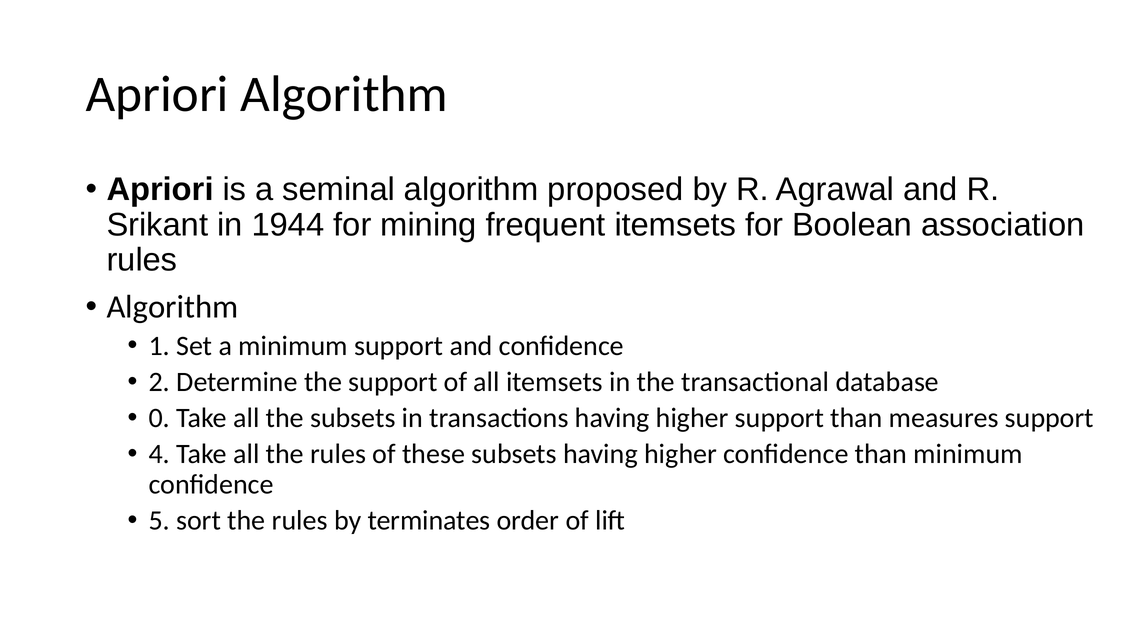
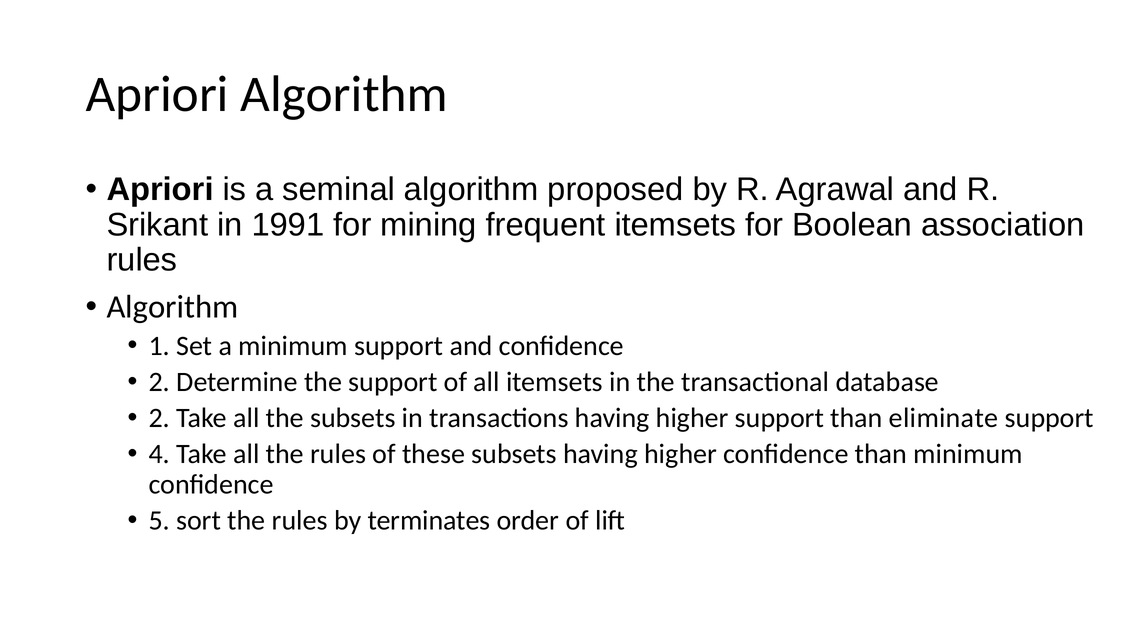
1944: 1944 -> 1991
0 at (159, 418): 0 -> 2
measures: measures -> eliminate
